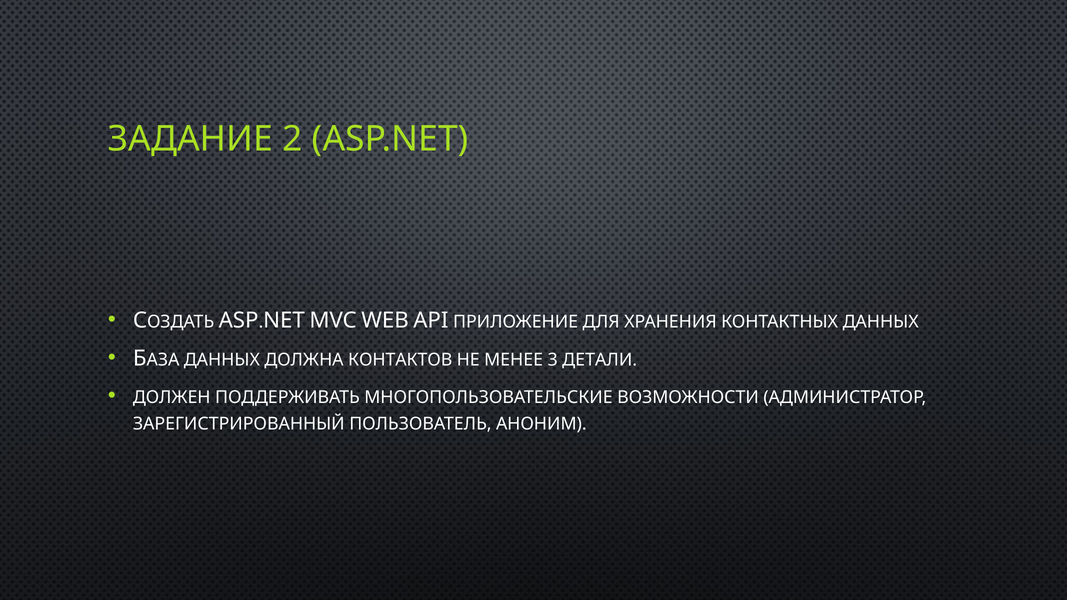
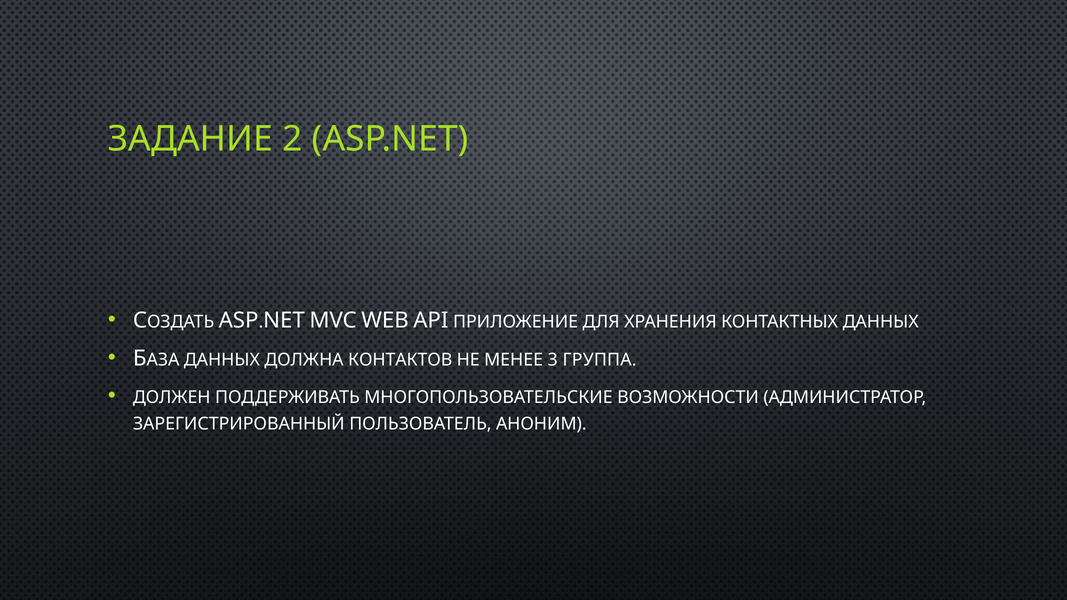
ДЕТАЛИ: ДЕТАЛИ -> ГРУППА
